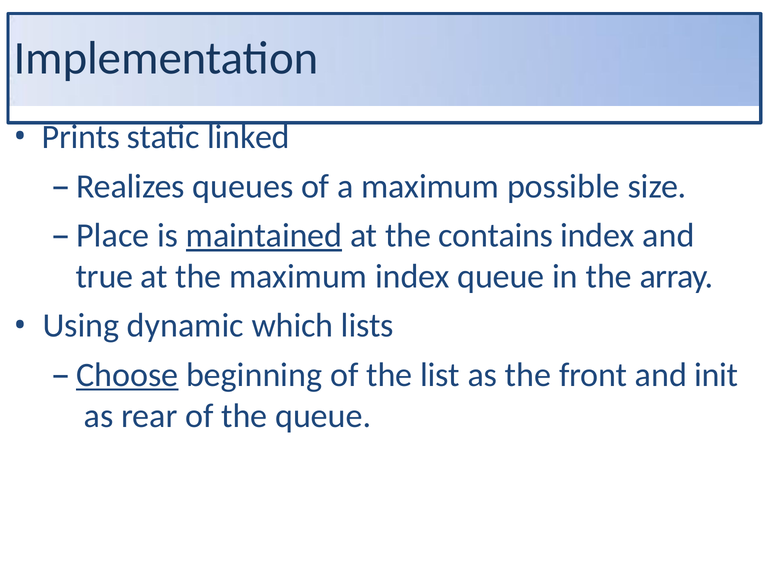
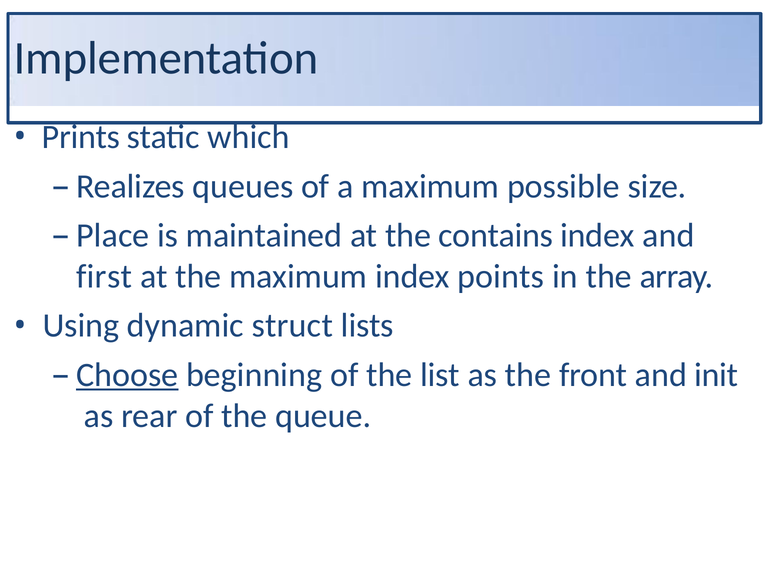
linked: linked -> which
maintained underline: present -> none
true: true -> first
index queue: queue -> points
which: which -> struct
